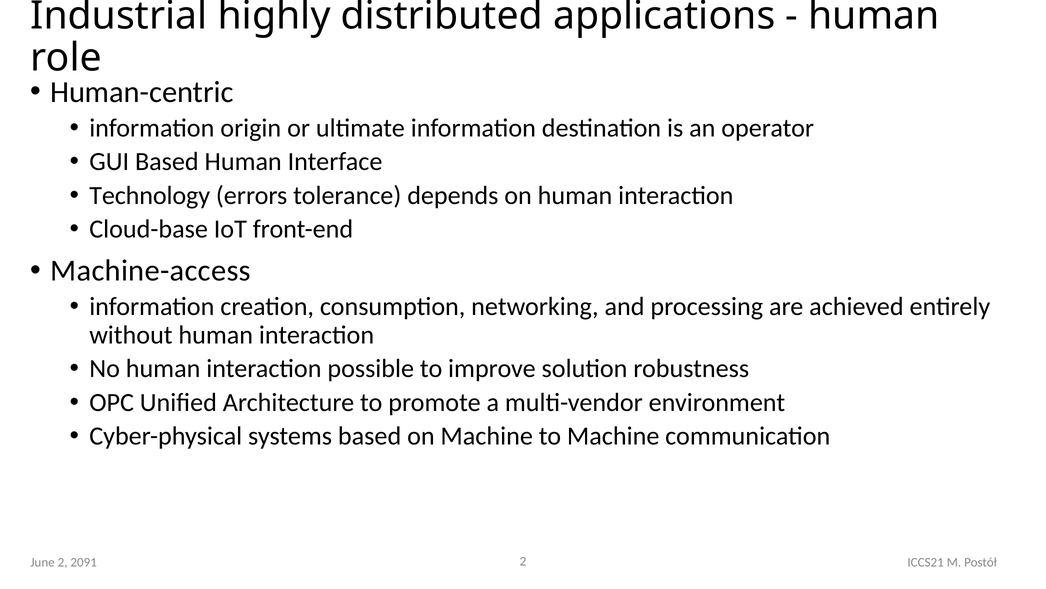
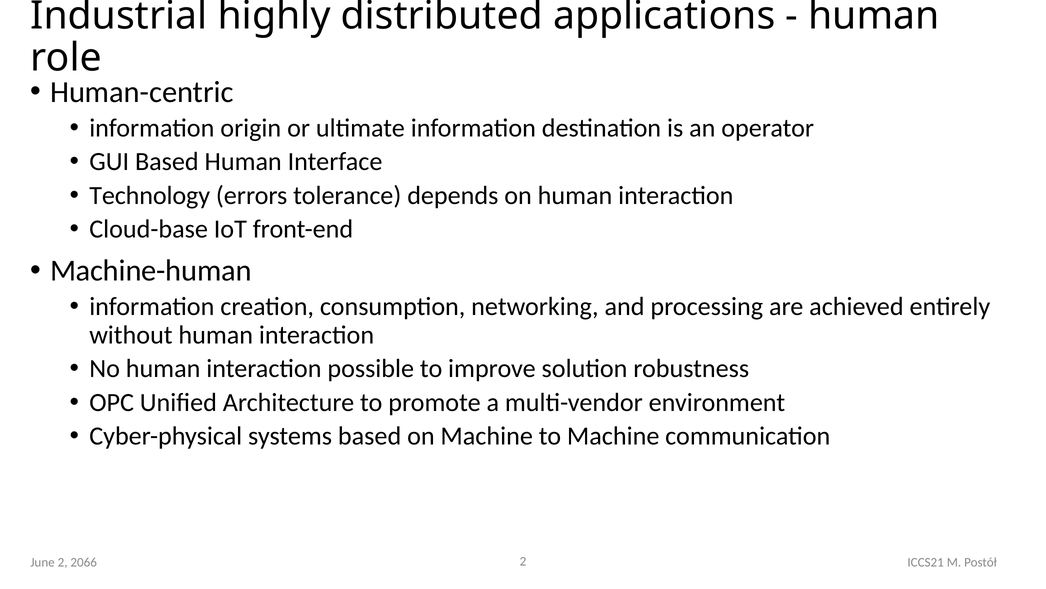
Machine-access: Machine-access -> Machine-human
2091: 2091 -> 2066
